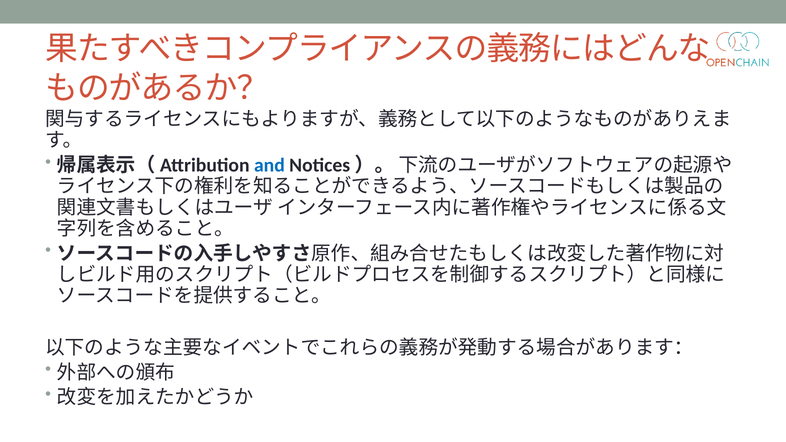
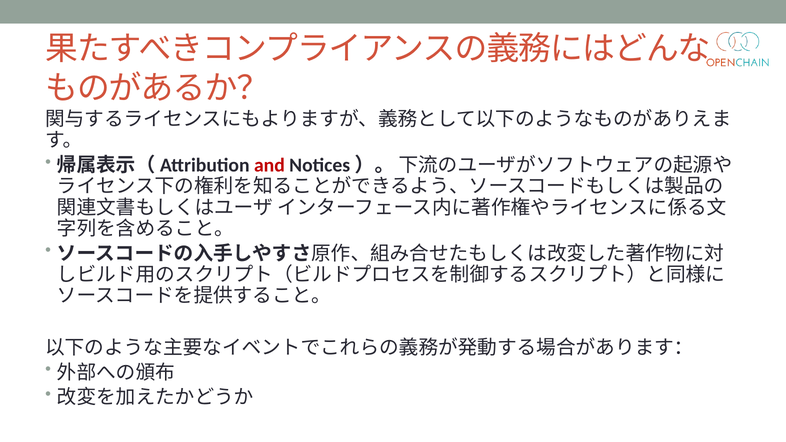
and colour: blue -> red
